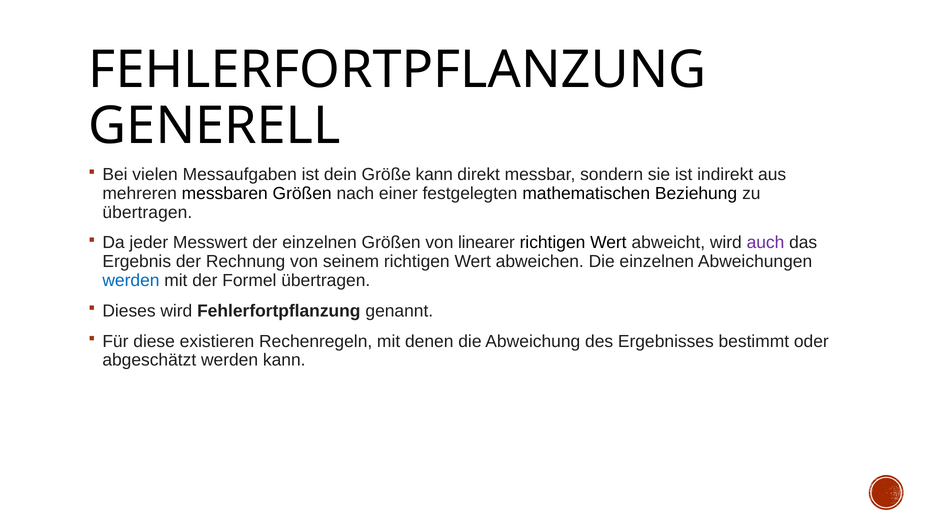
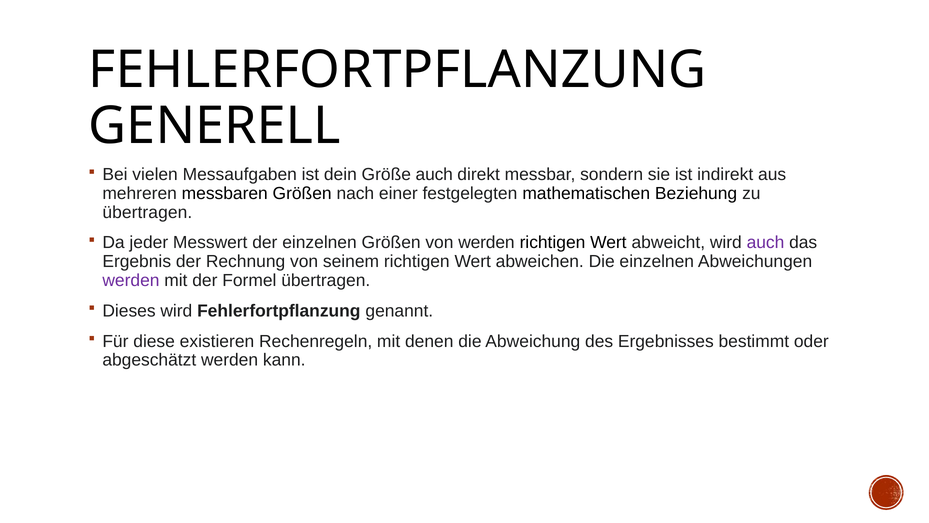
Größe kann: kann -> auch
von linearer: linearer -> werden
werden at (131, 280) colour: blue -> purple
